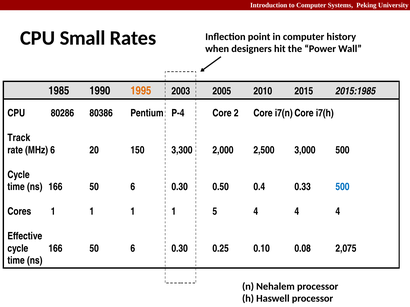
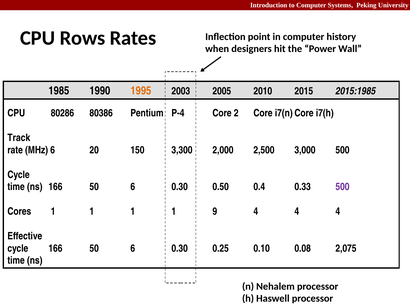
Small: Small -> Rows
500 at (342, 187) colour: blue -> purple
5: 5 -> 9
